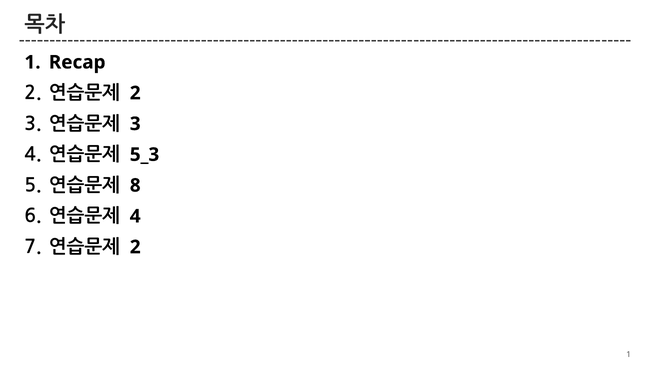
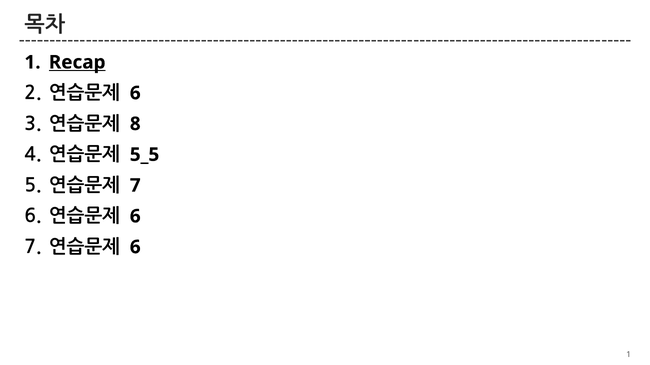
Recap underline: none -> present
2 at (135, 93): 2 -> 6
3 at (135, 124): 3 -> 8
5_3: 5_3 -> 5_5
8 at (135, 186): 8 -> 7
4 at (135, 217): 4 -> 6
2 at (135, 247): 2 -> 6
